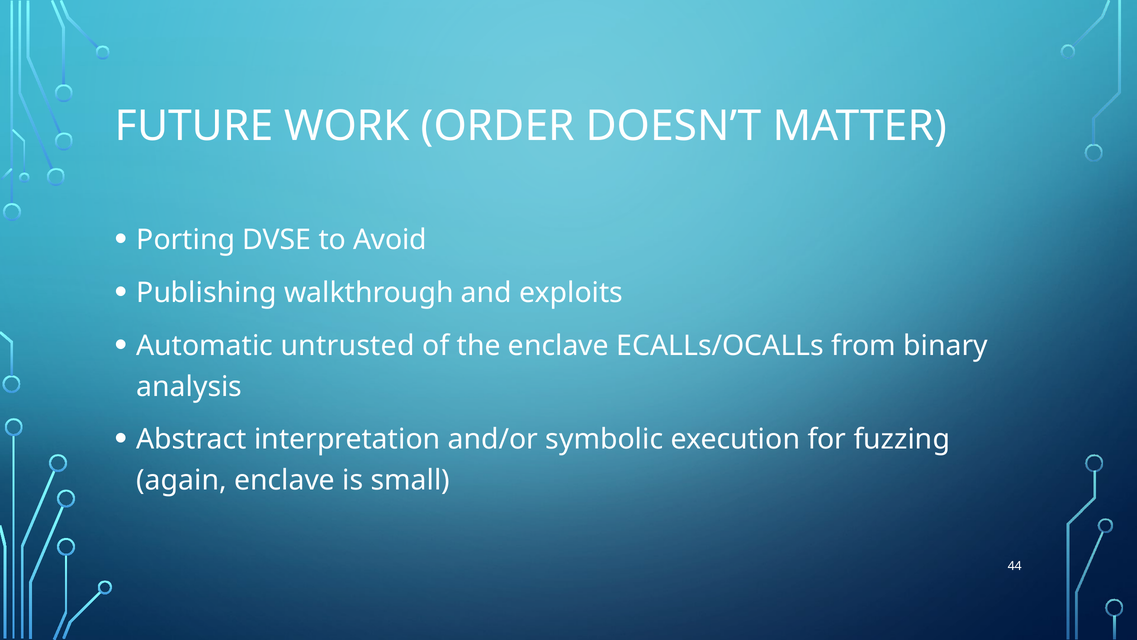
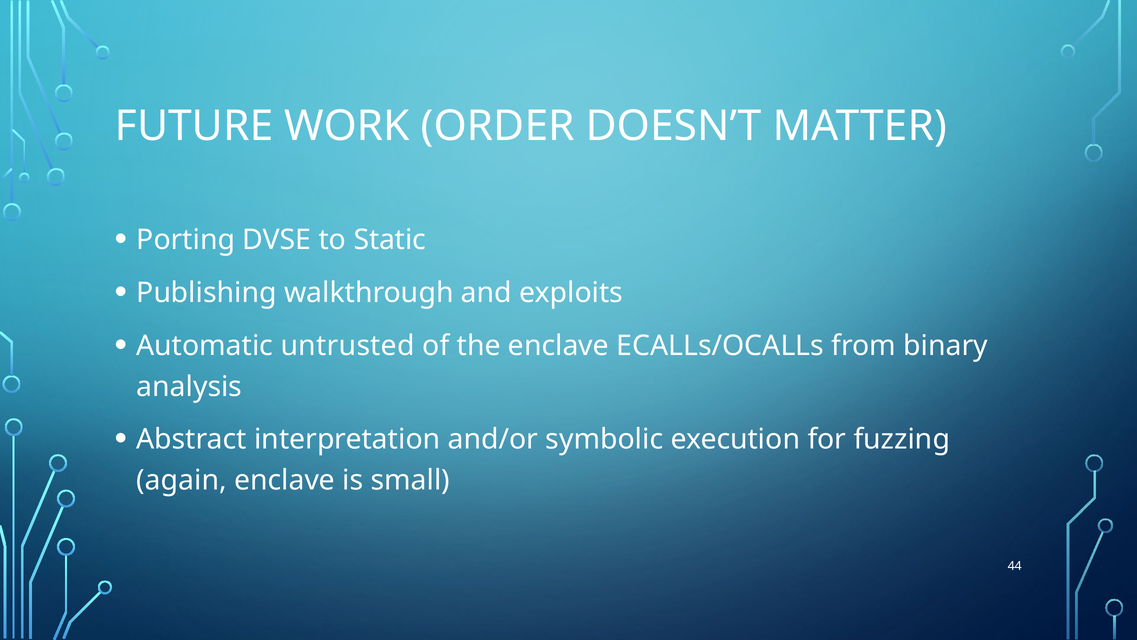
Avoid: Avoid -> Static
